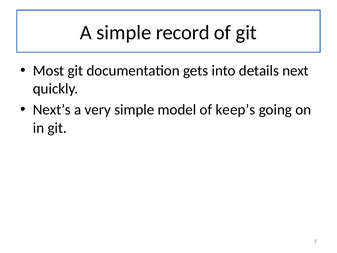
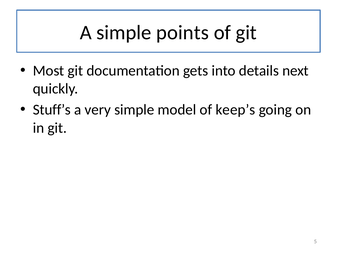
record: record -> points
Next’s: Next’s -> Stuff’s
